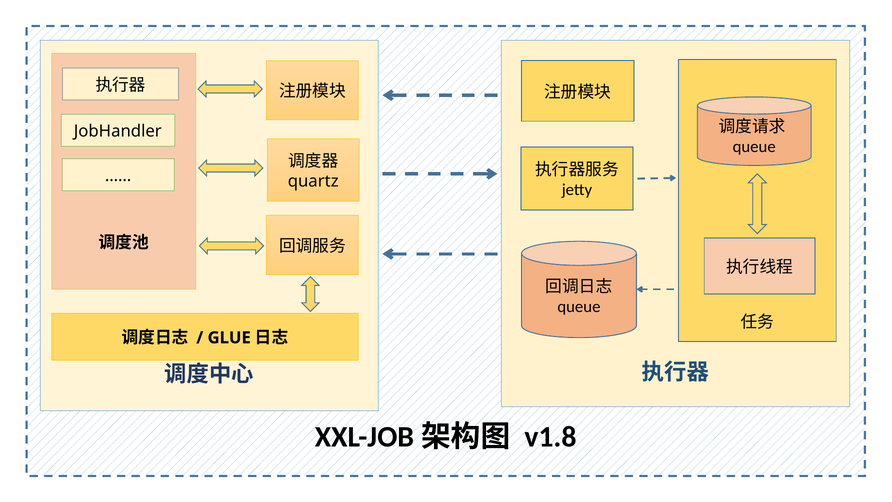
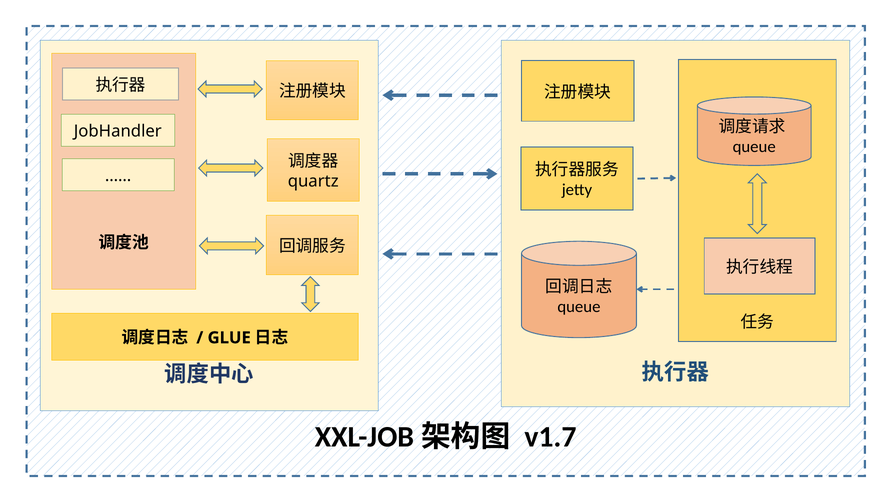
v1.8: v1.8 -> v1.7
